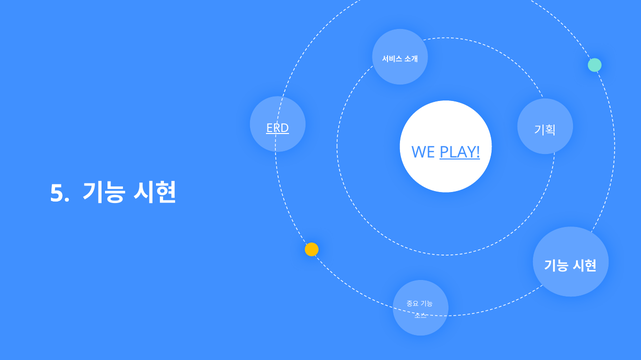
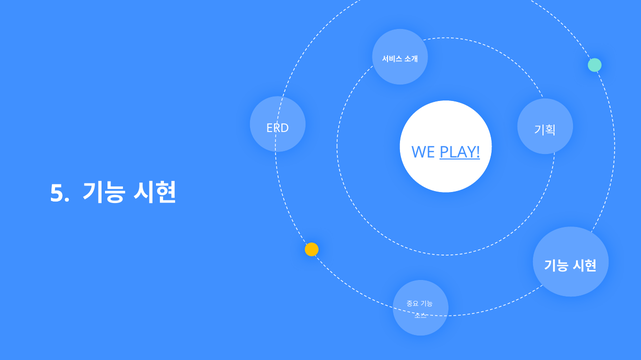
ERD underline: present -> none
